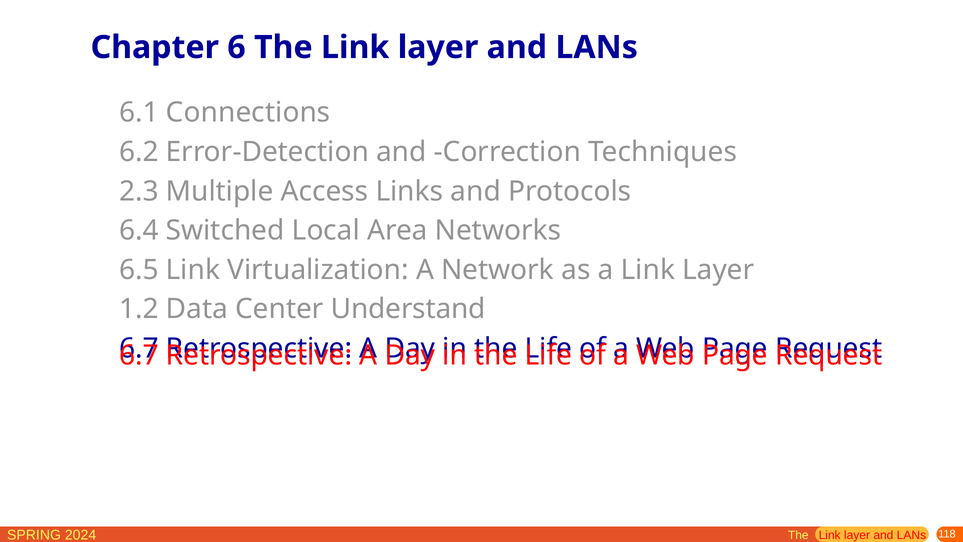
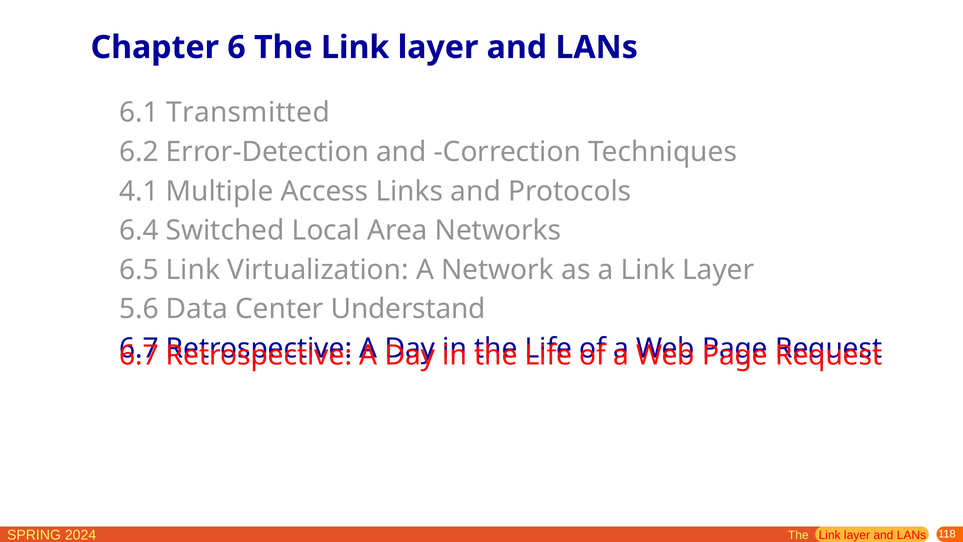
Connections: Connections -> Transmitted
2.3: 2.3 -> 4.1
1.2: 1.2 -> 5.6
